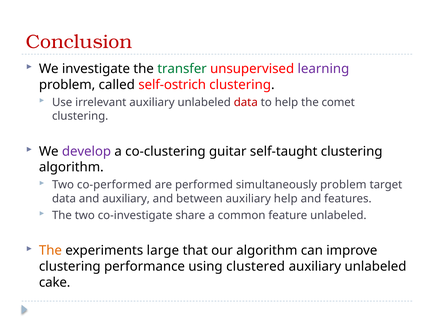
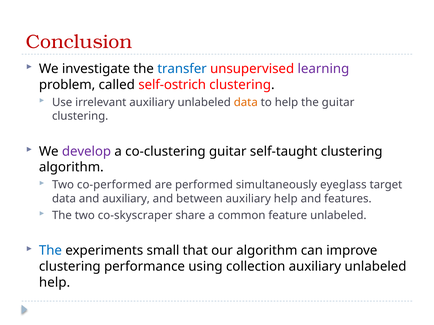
transfer colour: green -> blue
data at (246, 103) colour: red -> orange
the comet: comet -> guitar
simultaneously problem: problem -> eyeglass
co-investigate: co-investigate -> co-skyscraper
The at (50, 251) colour: orange -> blue
large: large -> small
clustered: clustered -> collection
cake at (55, 283): cake -> help
